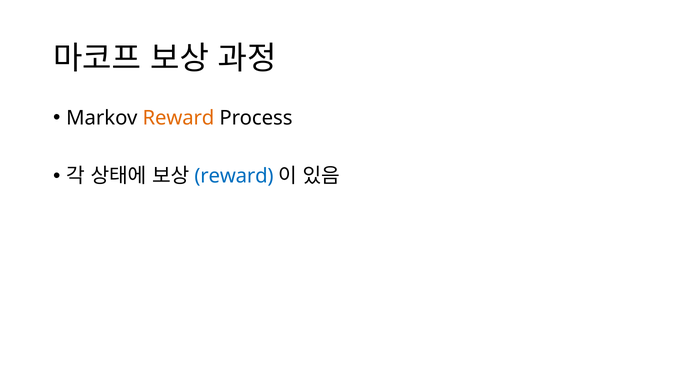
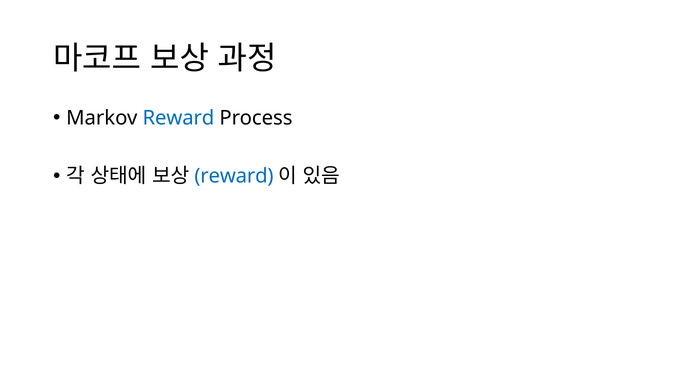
Reward at (178, 118) colour: orange -> blue
